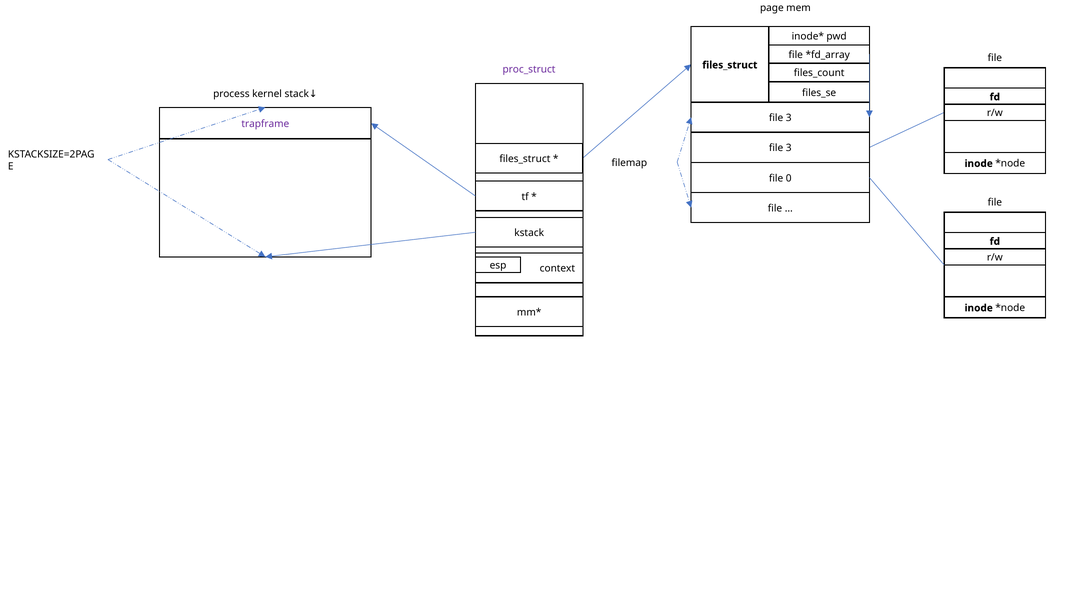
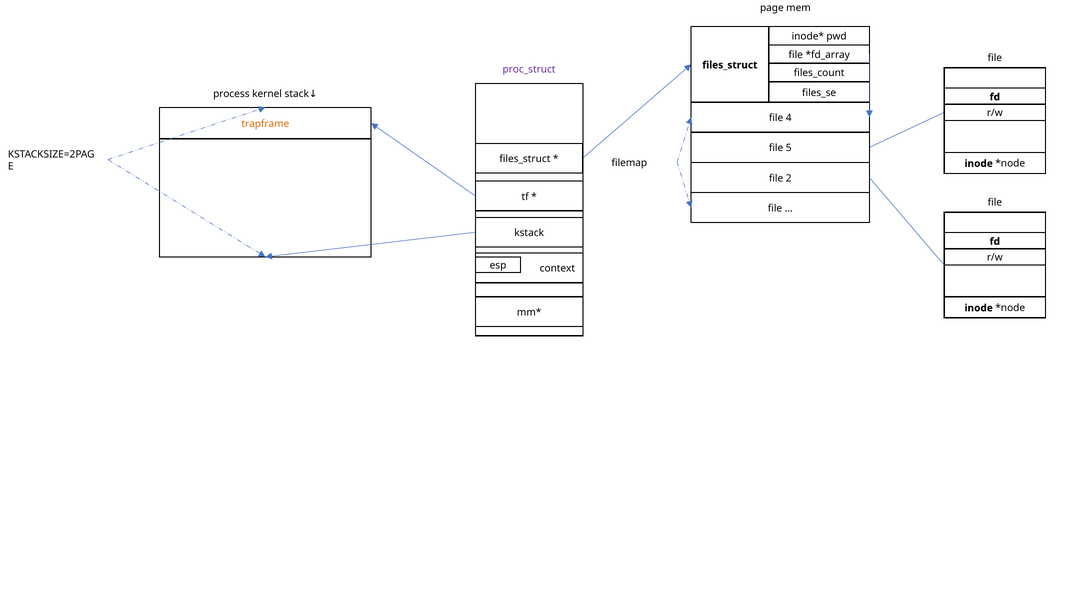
3 at (789, 118): 3 -> 4
trapframe colour: purple -> orange
3 at (789, 148): 3 -> 5
0: 0 -> 2
